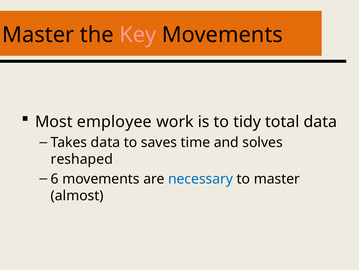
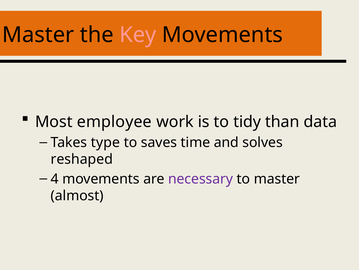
total: total -> than
Takes data: data -> type
6: 6 -> 4
necessary colour: blue -> purple
